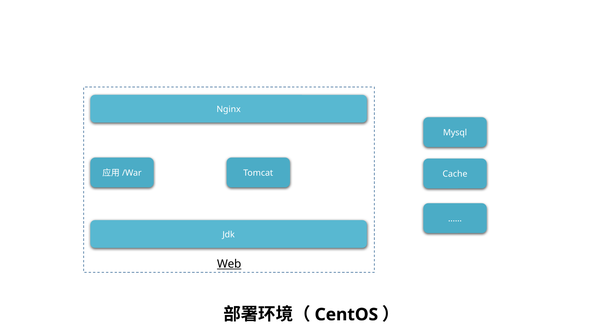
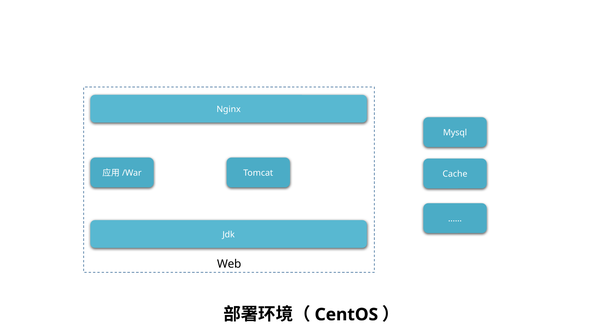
Web underline: present -> none
